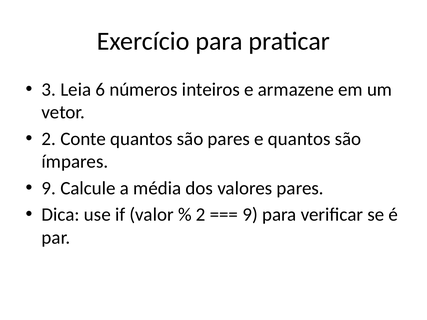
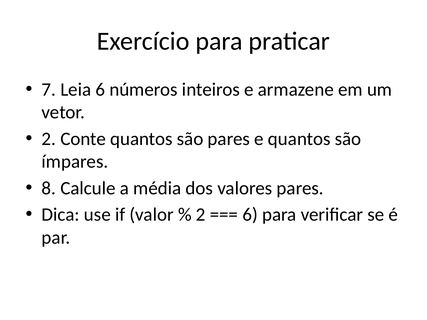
3: 3 -> 7
9 at (49, 188): 9 -> 8
9 at (250, 215): 9 -> 6
